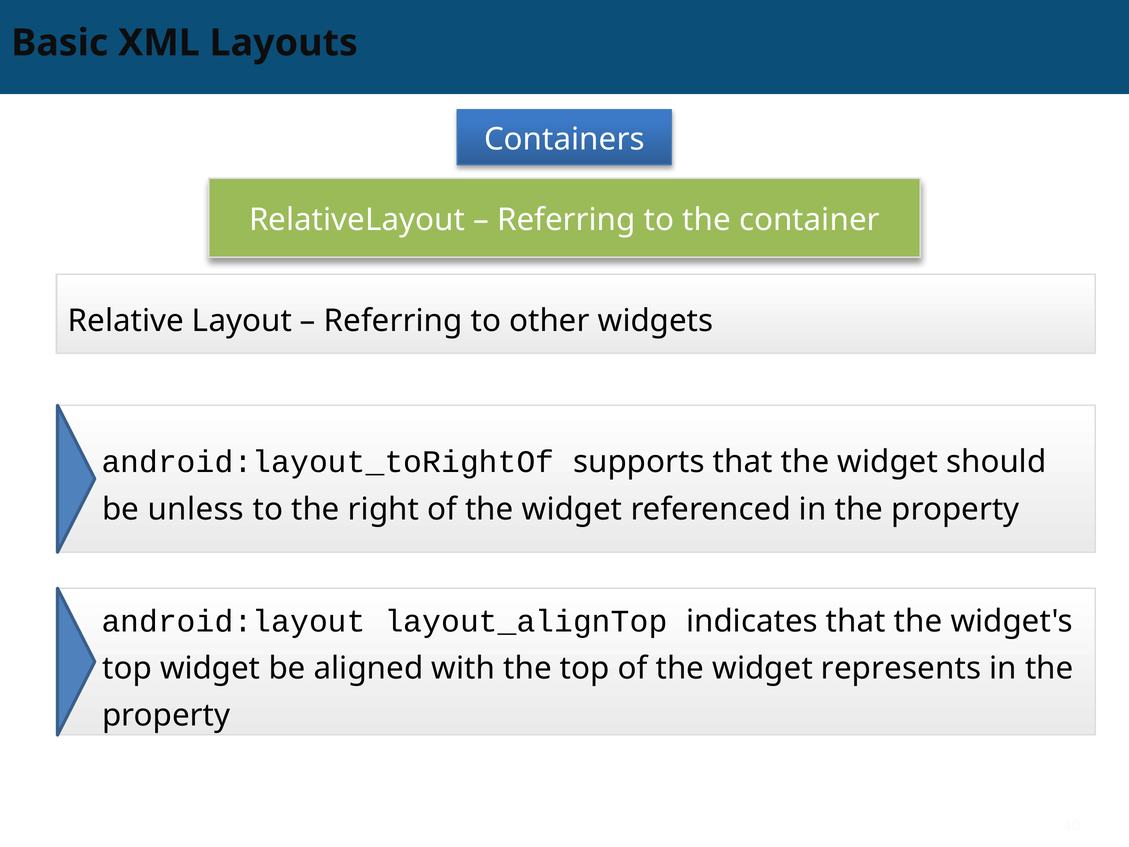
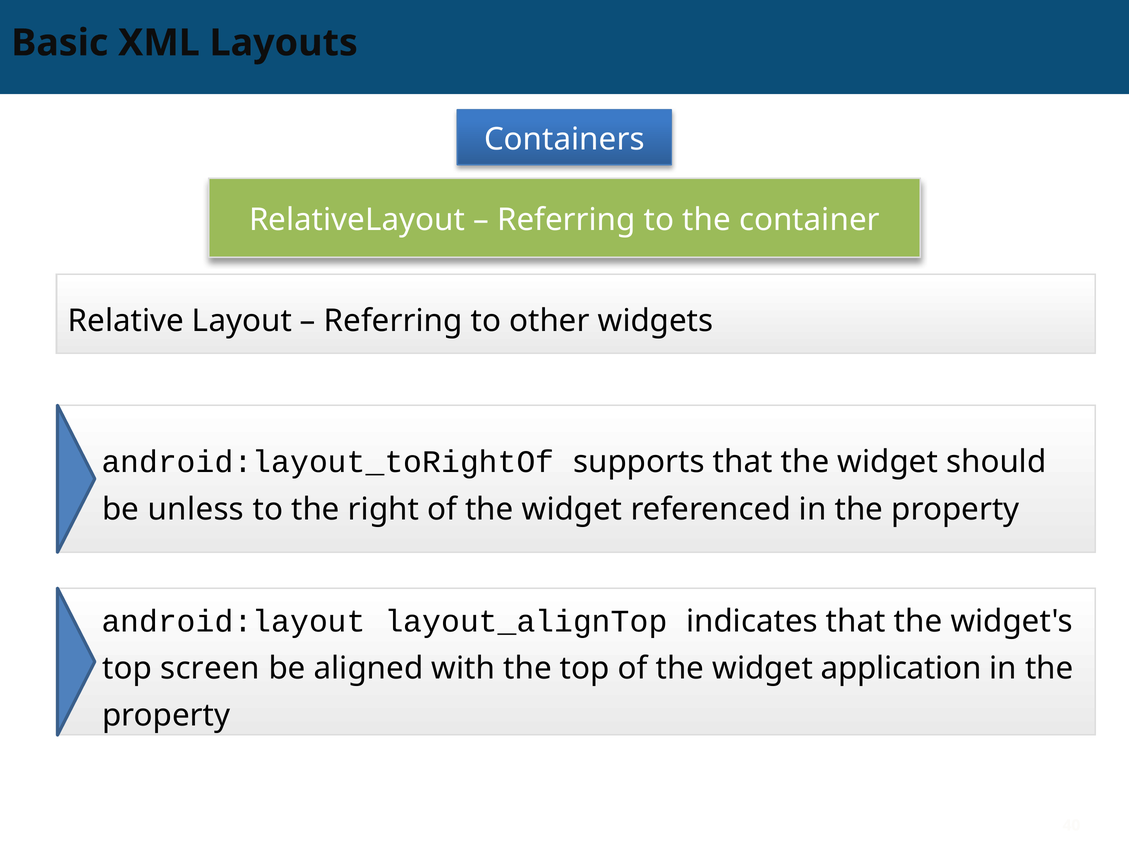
top widget: widget -> screen
represents: represents -> application
